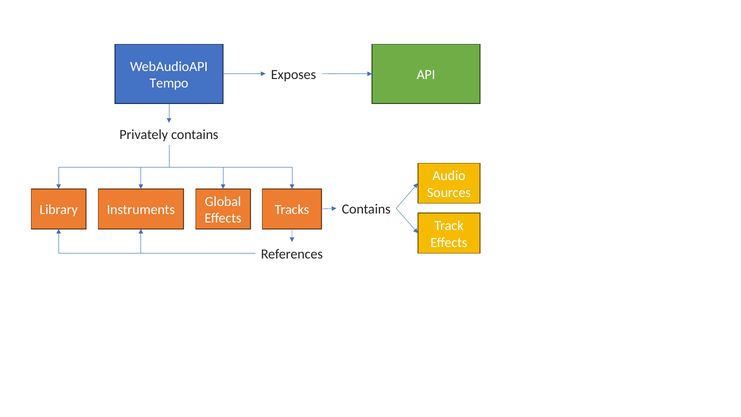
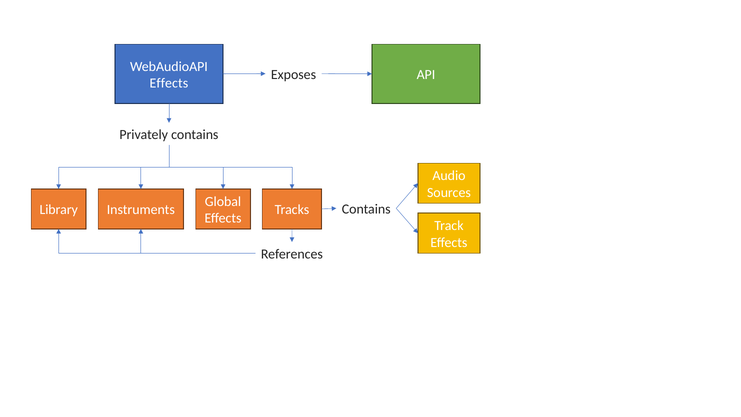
Tempo at (169, 83): Tempo -> Effects
